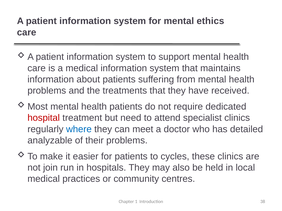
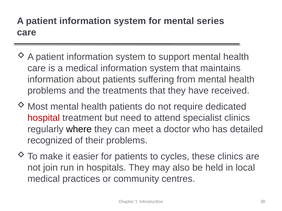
ethics: ethics -> series
where colour: blue -> black
analyzable: analyzable -> recognized
